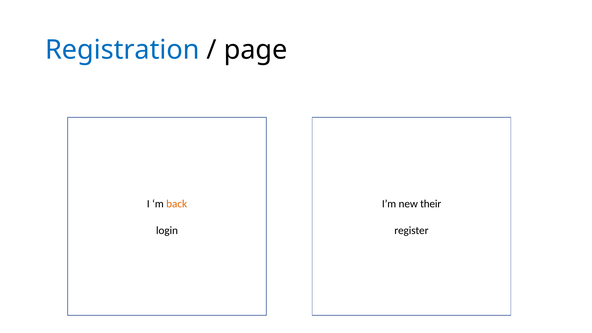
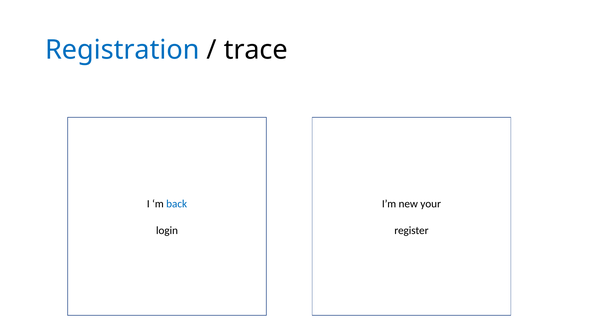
page: page -> trace
back colour: orange -> blue
their: their -> your
